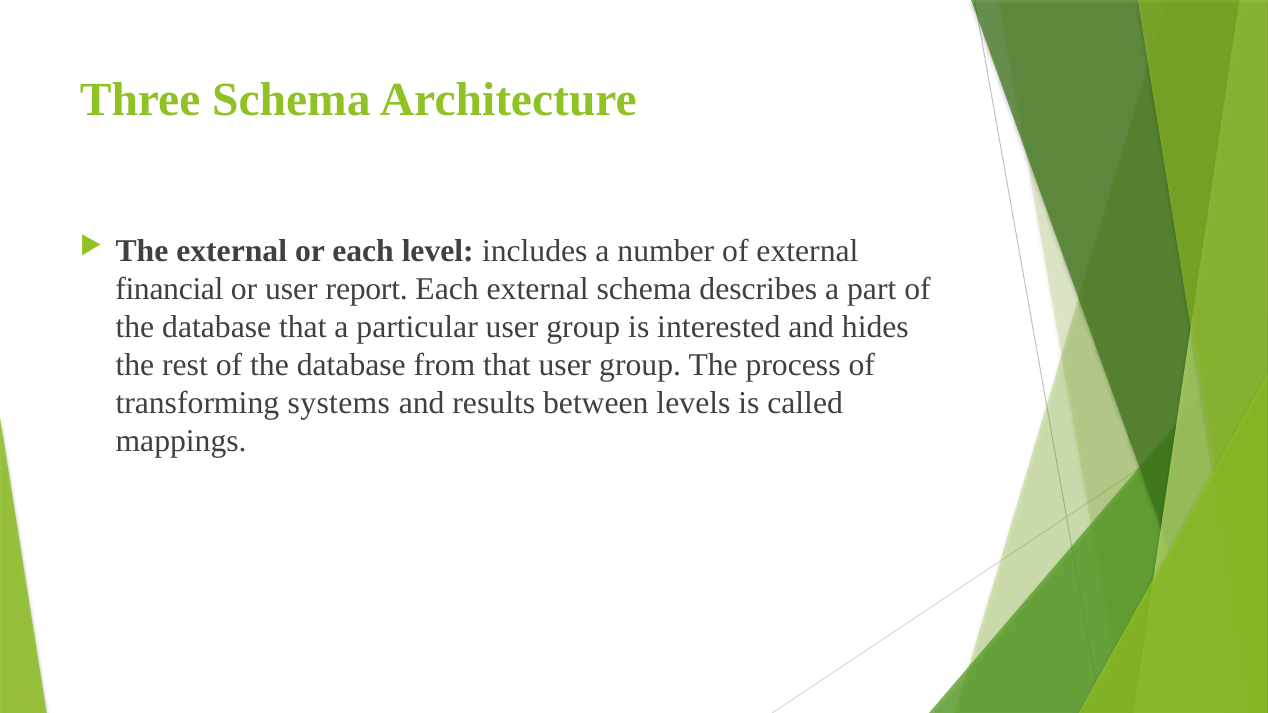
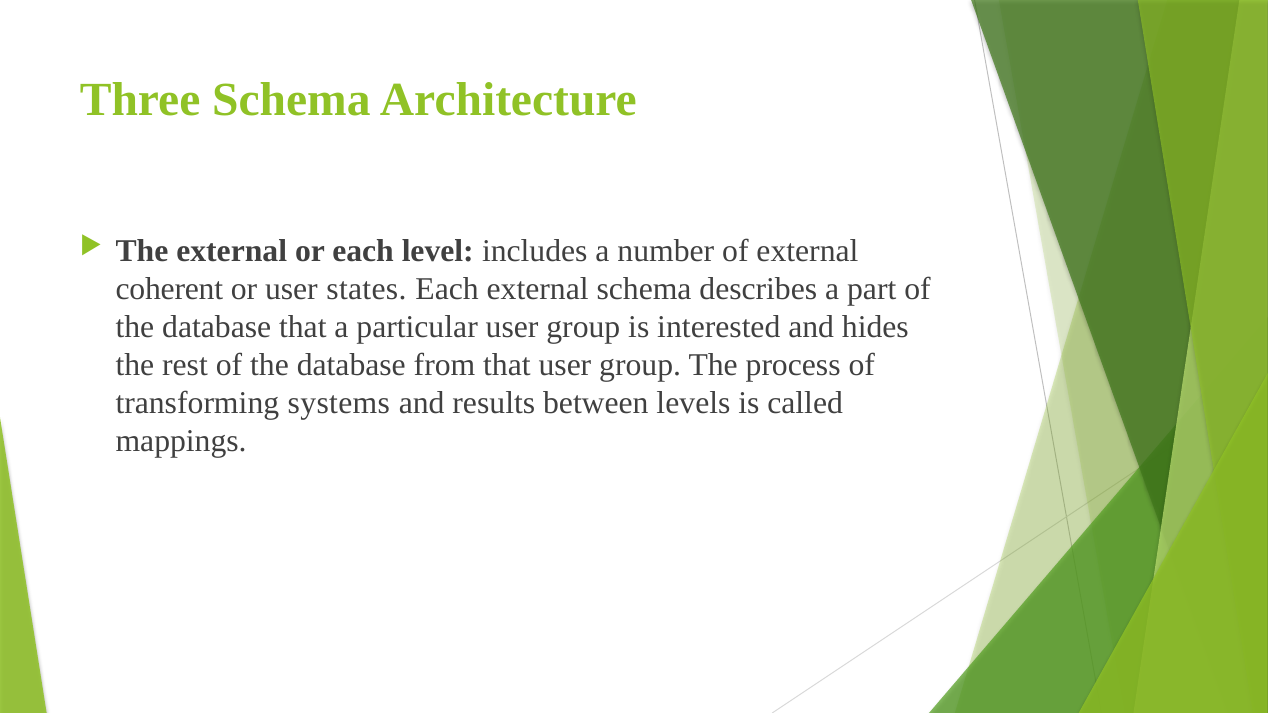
financial: financial -> coherent
report: report -> states
